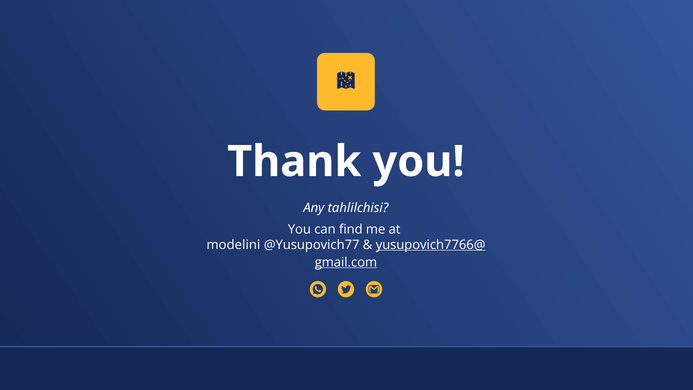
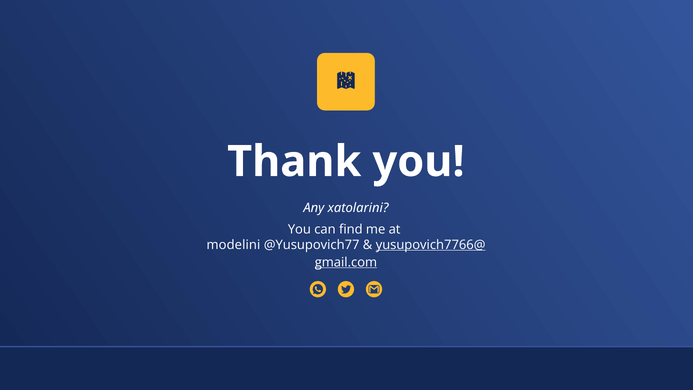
tahlilchisi: tahlilchisi -> xatolarini
